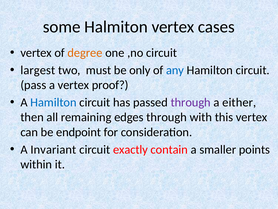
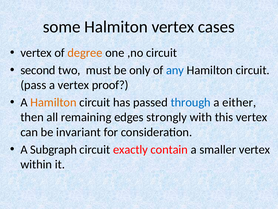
largest: largest -> second
Hamilton at (53, 102) colour: blue -> orange
through at (191, 102) colour: purple -> blue
edges through: through -> strongly
endpoint: endpoint -> invariant
Invariant: Invariant -> Subgraph
smaller points: points -> vertex
